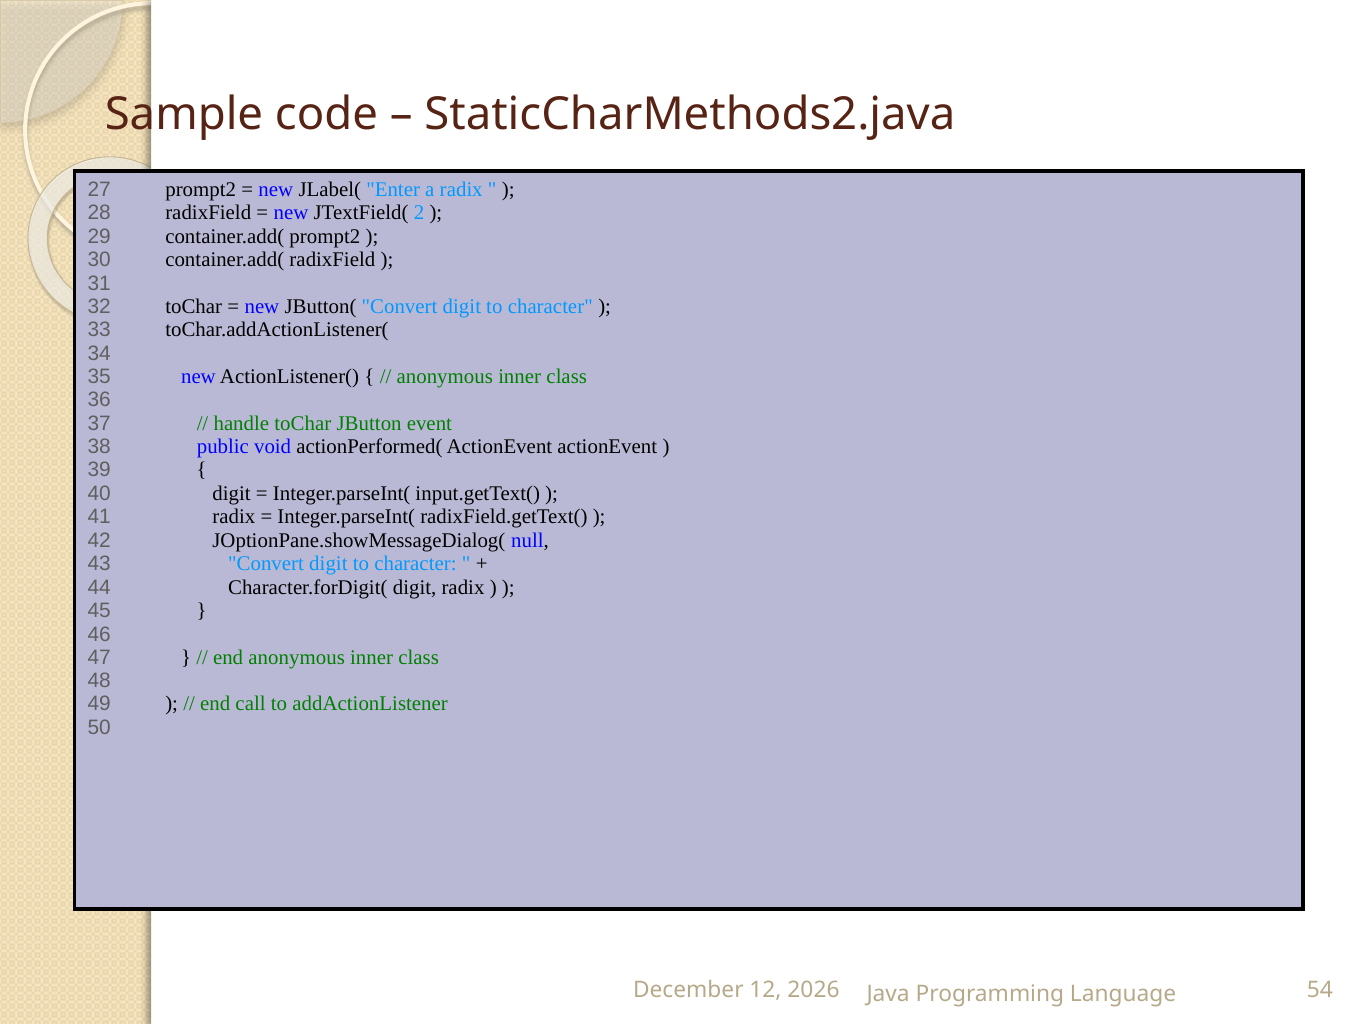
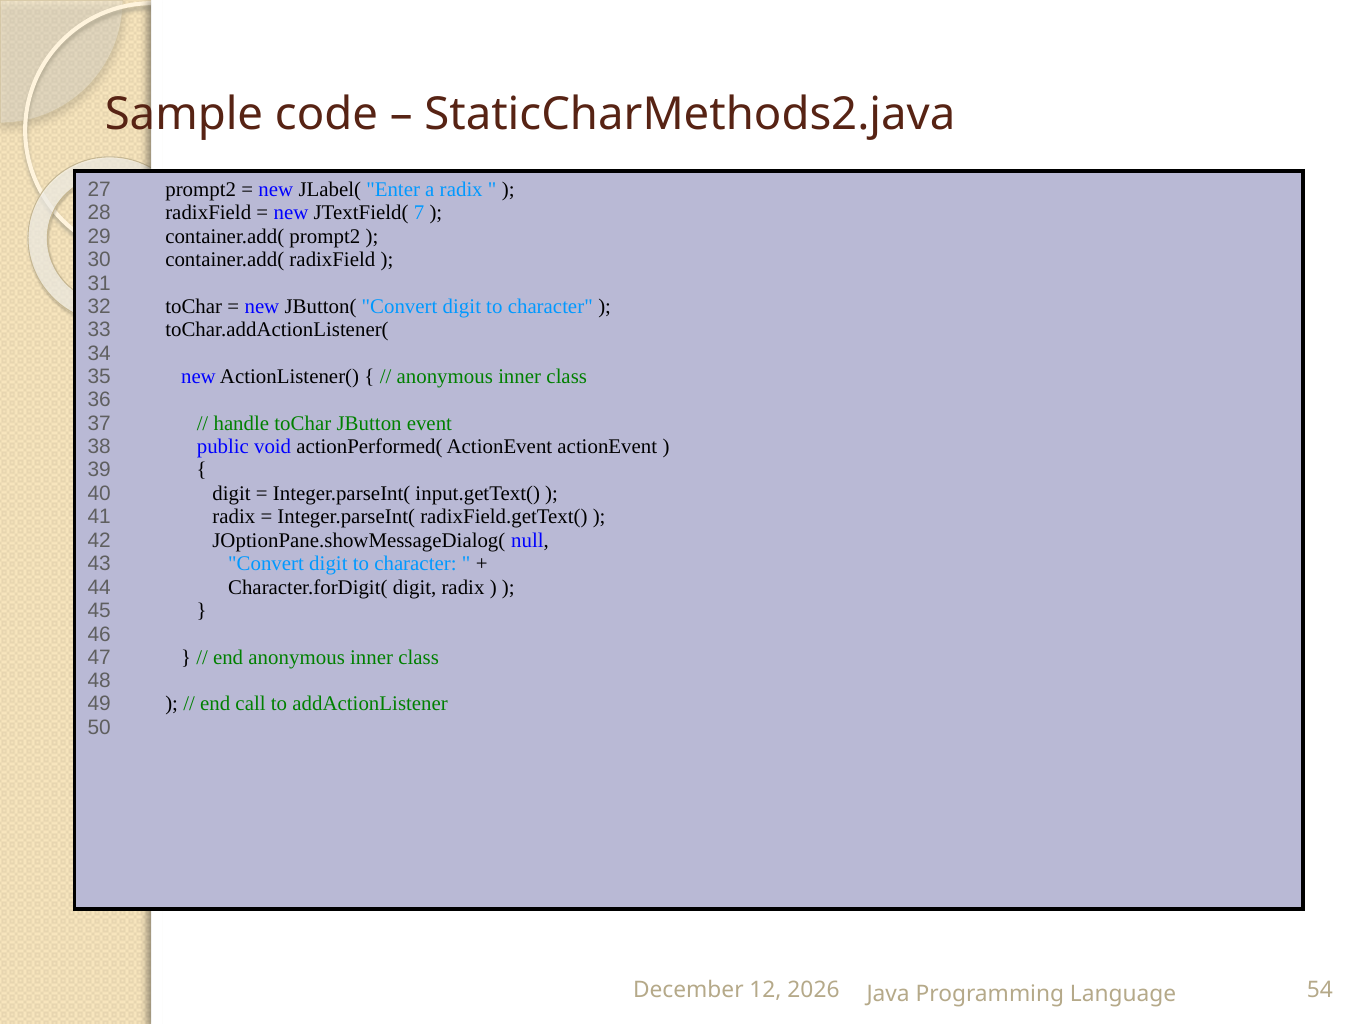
2: 2 -> 7
